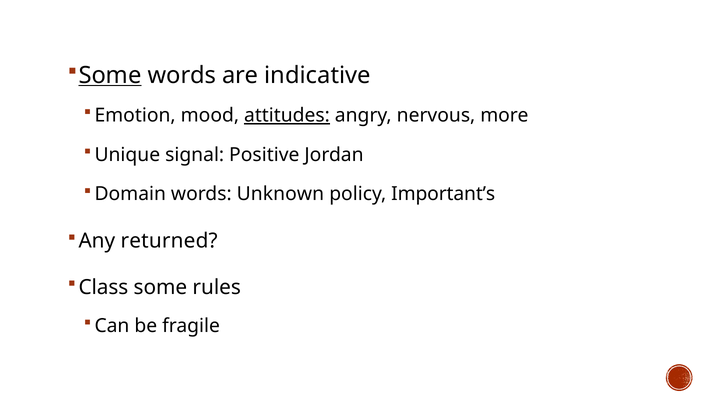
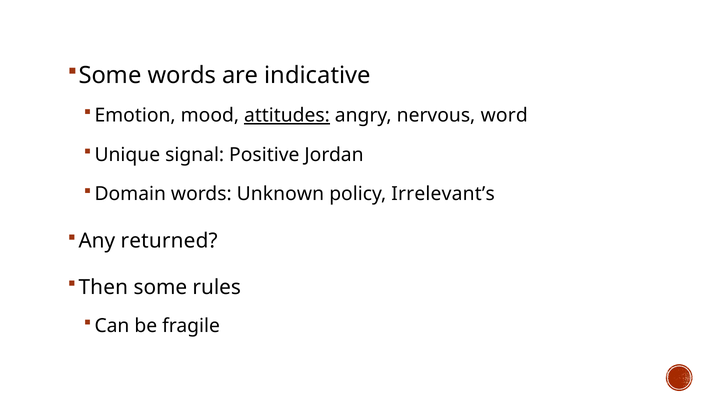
Some at (110, 75) underline: present -> none
more: more -> word
Important’s: Important’s -> Irrelevant’s
Class: Class -> Then
